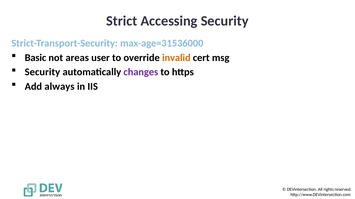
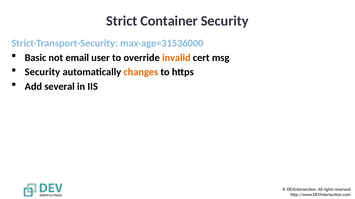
Accessing: Accessing -> Container
areas: areas -> email
changes colour: purple -> orange
always: always -> several
